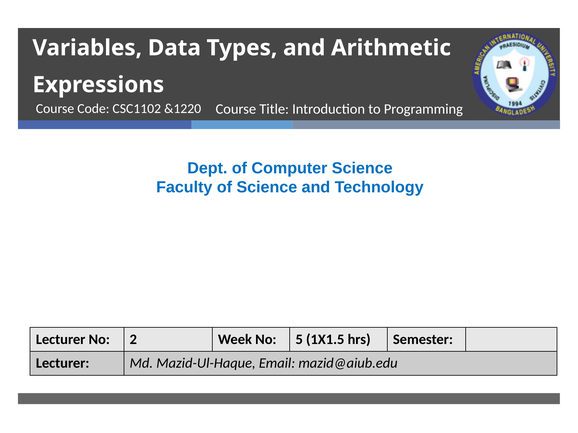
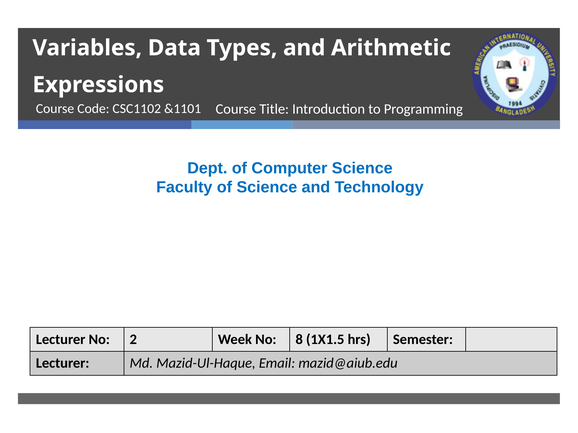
&1220: &1220 -> &1101
5: 5 -> 8
